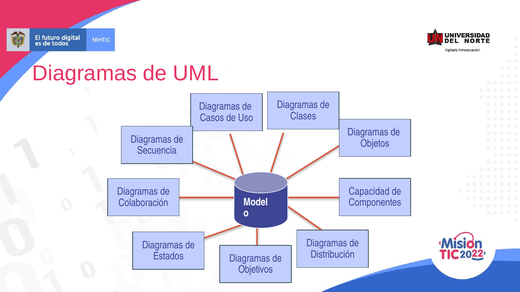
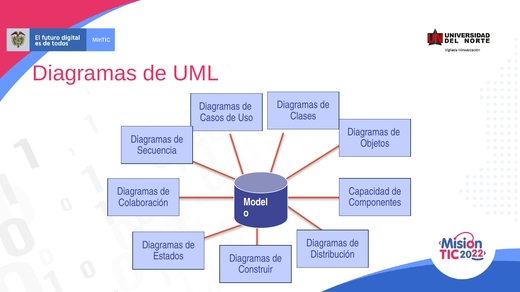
Objetivos: Objetivos -> Construir
